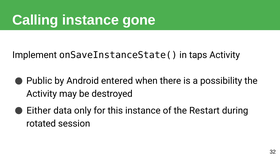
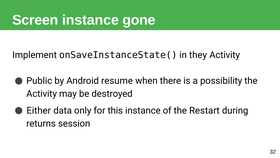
Calling: Calling -> Screen
taps: taps -> they
entered: entered -> resume
rotated: rotated -> returns
